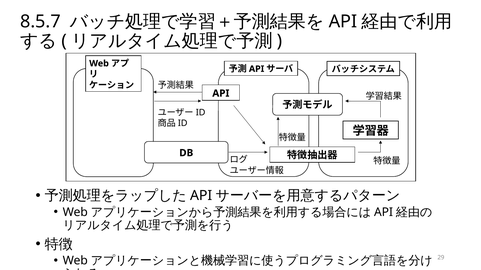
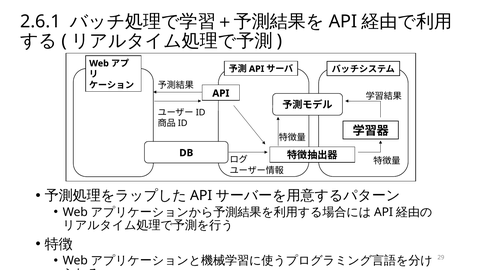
8.5.7: 8.5.7 -> 2.6.1
